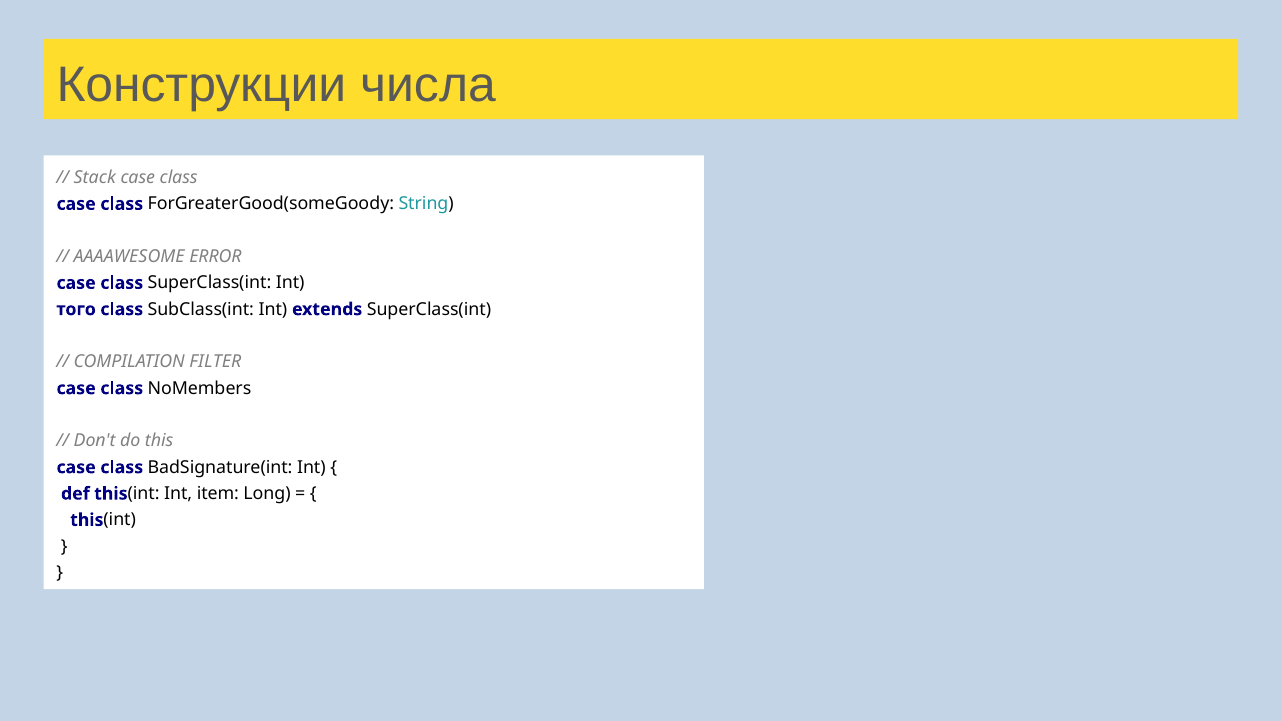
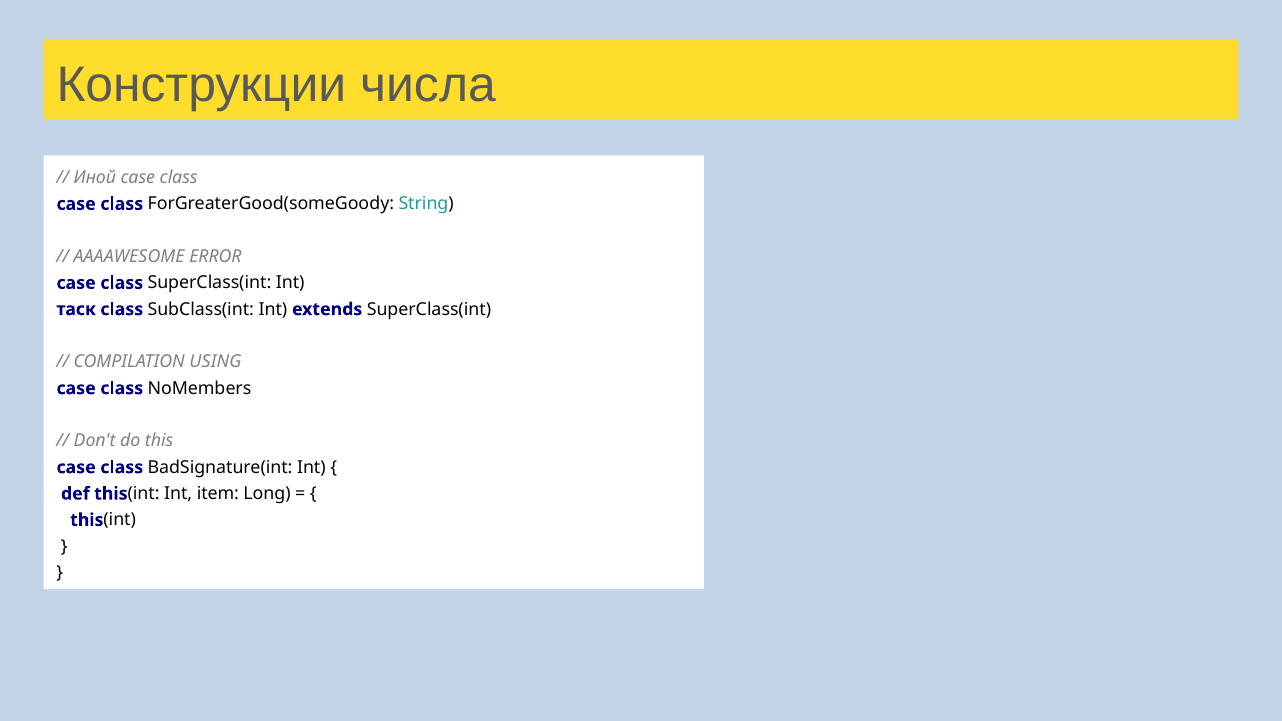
Stack: Stack -> Иной
того: того -> таск
FILTER: FILTER -> USING
